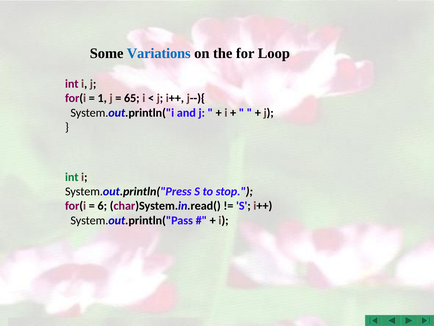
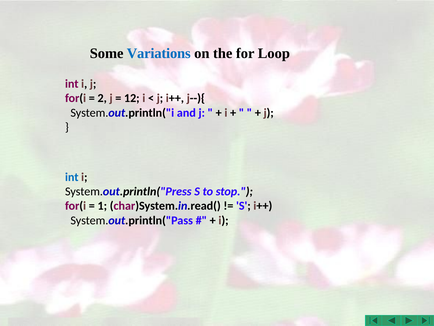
1: 1 -> 2
65: 65 -> 12
int at (72, 177) colour: green -> blue
6: 6 -> 1
